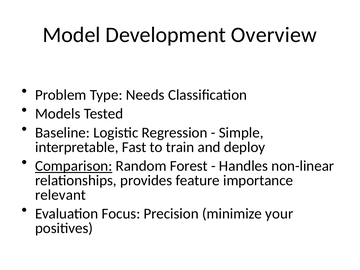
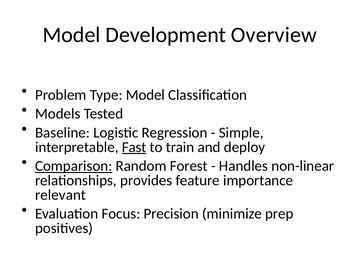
Type Needs: Needs -> Model
Fast underline: none -> present
your: your -> prep
